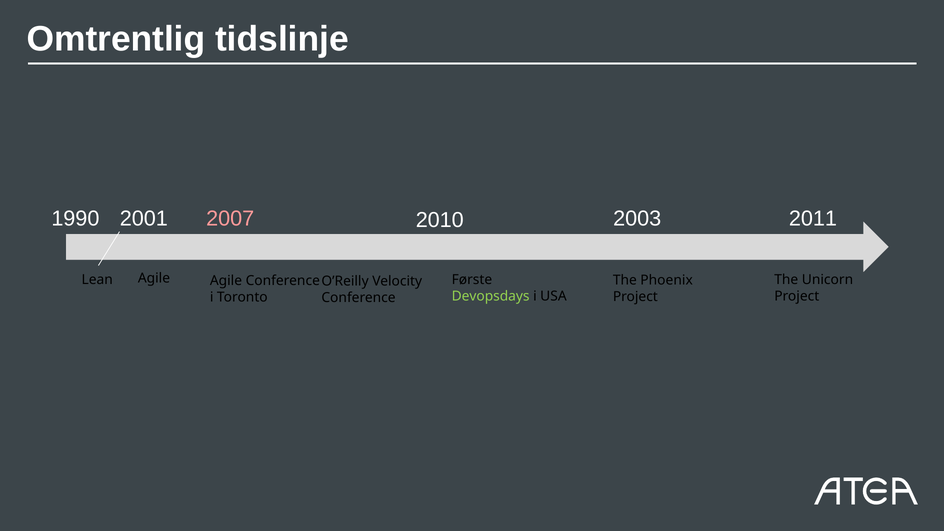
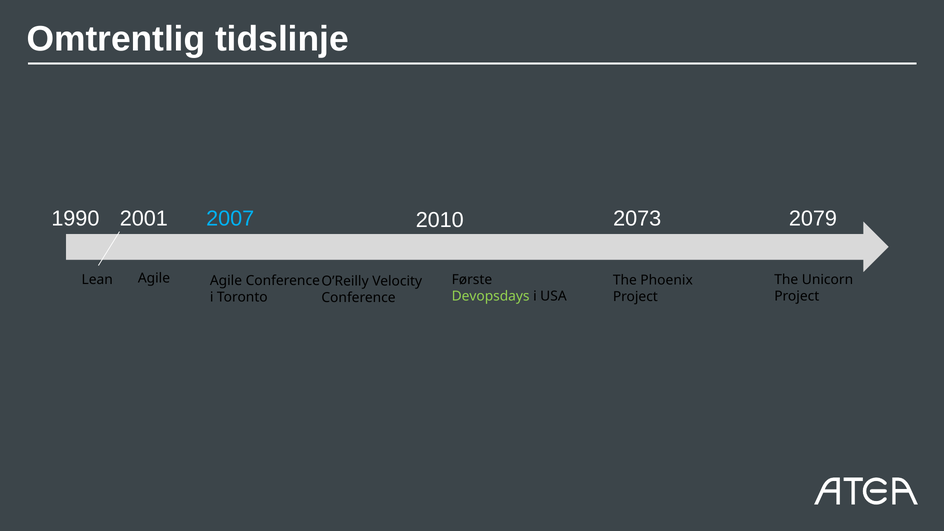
2007 colour: pink -> light blue
2003: 2003 -> 2073
2011: 2011 -> 2079
